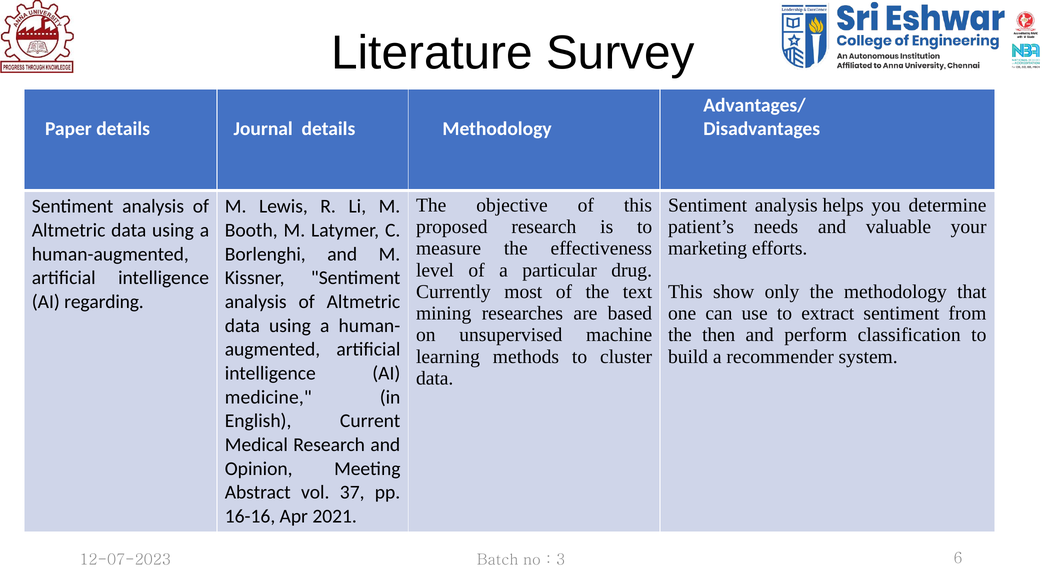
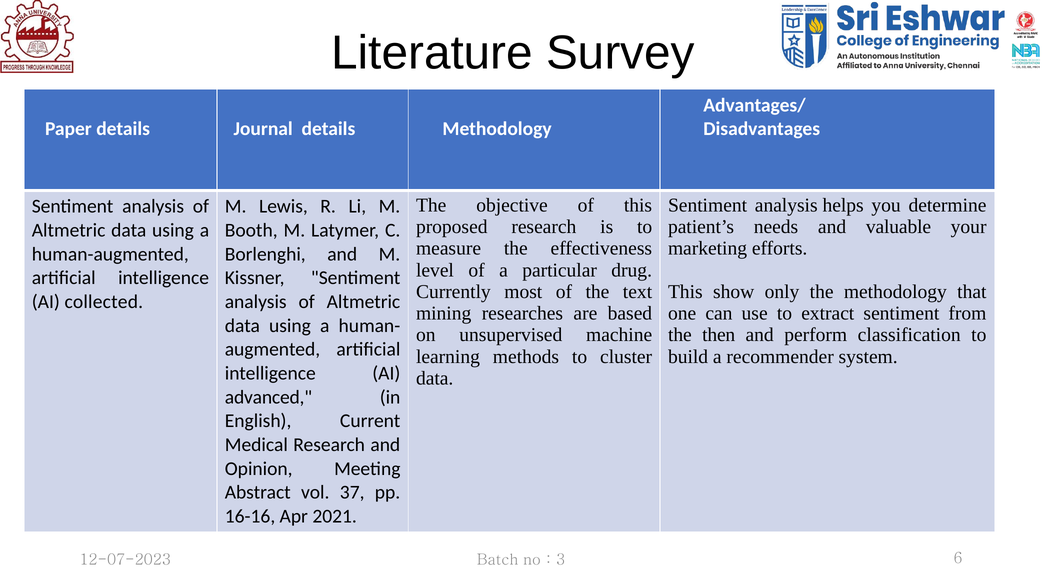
regarding: regarding -> collected
medicine: medicine -> advanced
